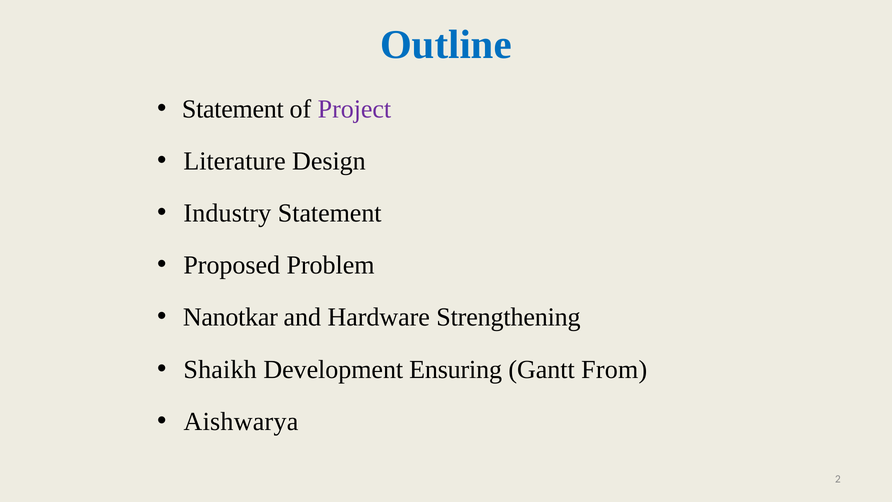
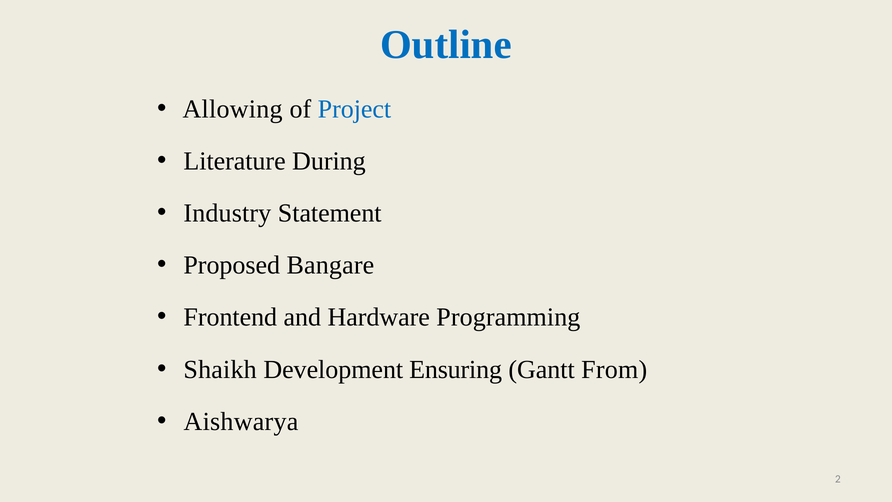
Statement at (233, 109): Statement -> Allowing
Project colour: purple -> blue
Design: Design -> During
Problem: Problem -> Bangare
Nanotkar: Nanotkar -> Frontend
Strengthening: Strengthening -> Programming
